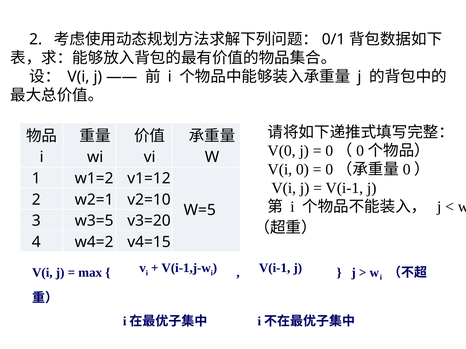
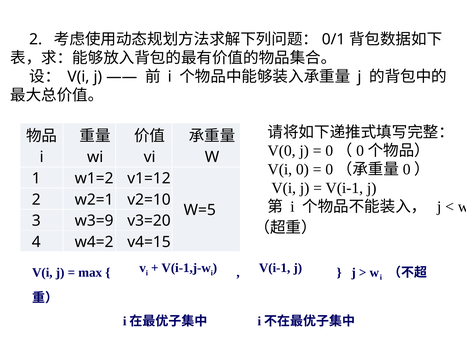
w3=5: w3=5 -> w3=9
